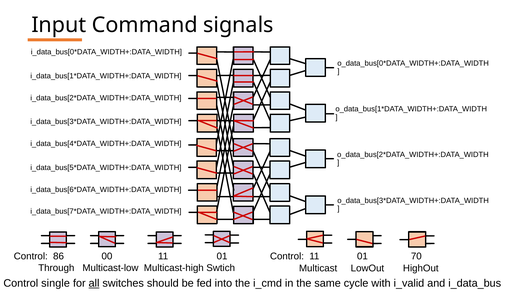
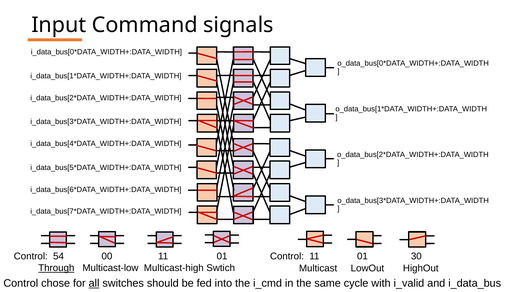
86: 86 -> 54
70: 70 -> 30
Through underline: none -> present
single: single -> chose
